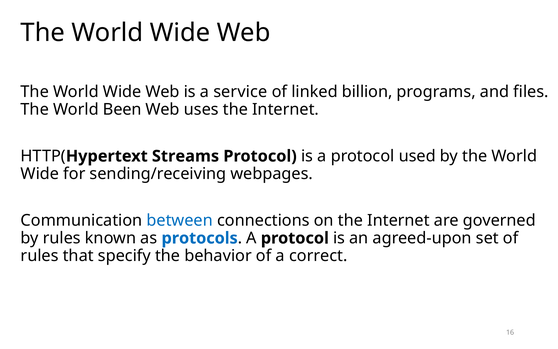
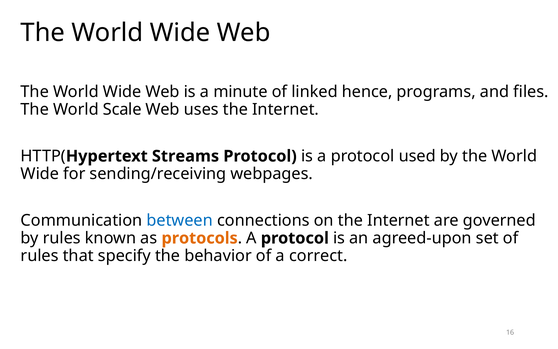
service: service -> minute
billion: billion -> hence
Been: Been -> Scale
protocols colour: blue -> orange
